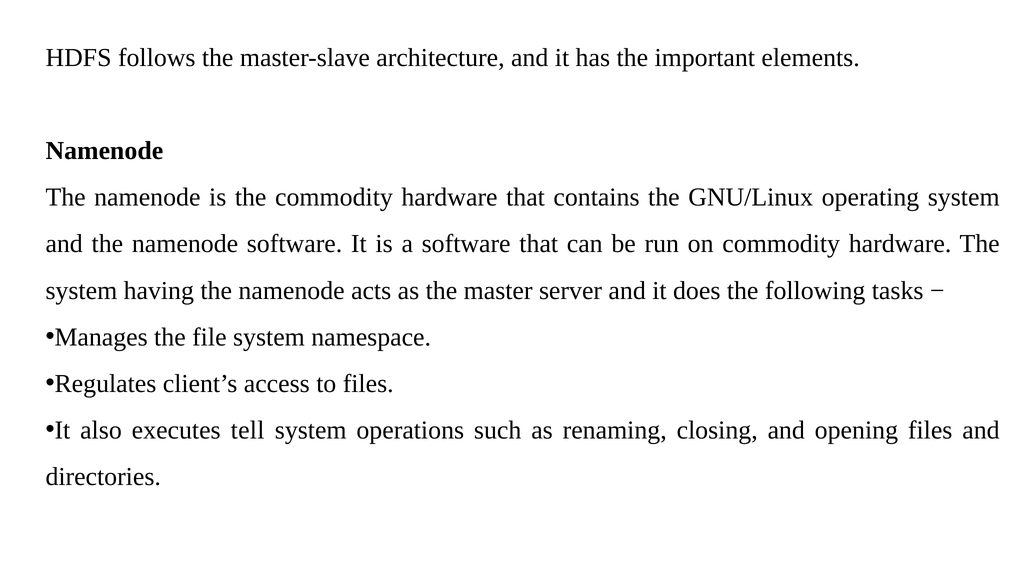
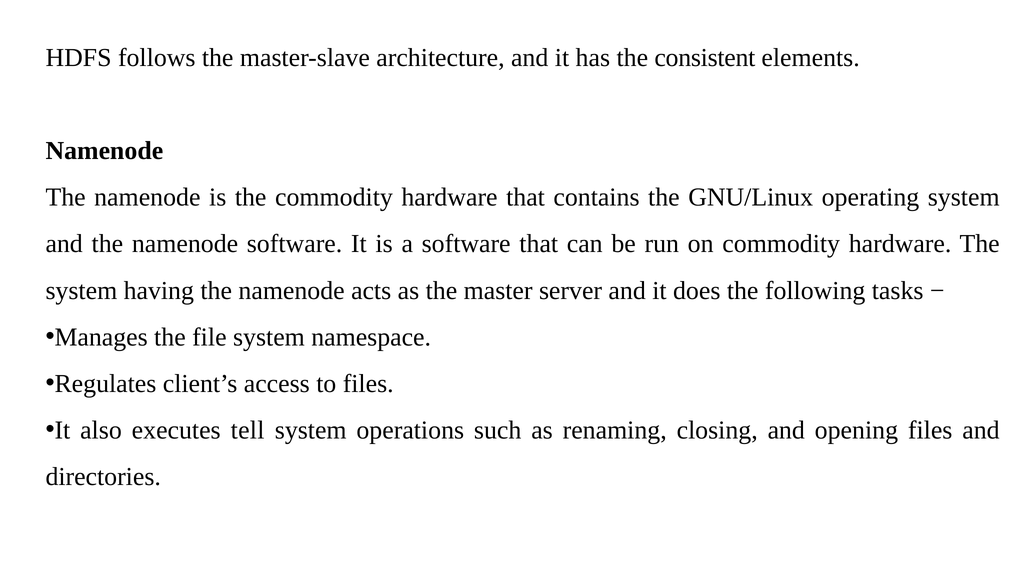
important: important -> consistent
